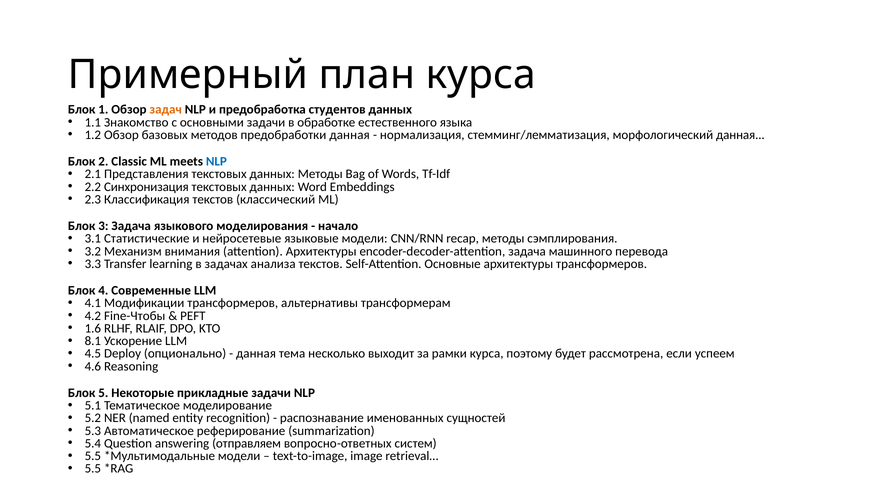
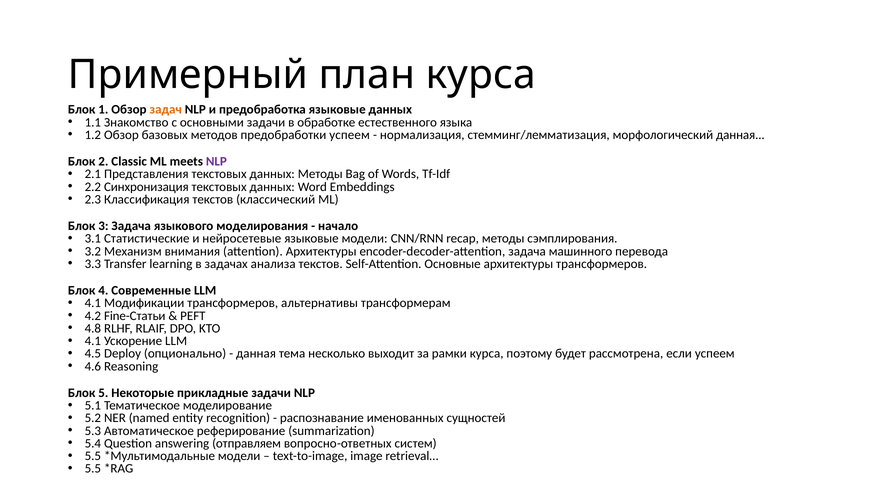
предобработка студентов: студентов -> языковые
предобработки данная: данная -> успеем
NLP at (216, 162) colour: blue -> purple
Fine-Чтобы: Fine-Чтобы -> Fine-Статьи
1.6: 1.6 -> 4.8
8.1 at (93, 341): 8.1 -> 4.1
